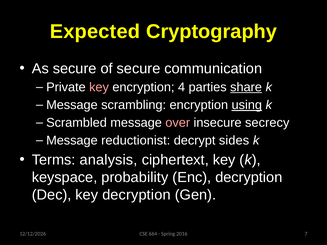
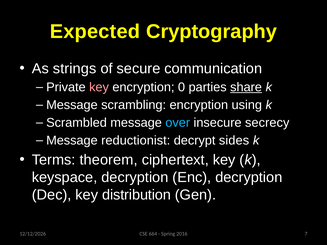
As secure: secure -> strings
4: 4 -> 0
using underline: present -> none
over colour: pink -> light blue
analysis: analysis -> theorem
keyspace probability: probability -> decryption
key decryption: decryption -> distribution
